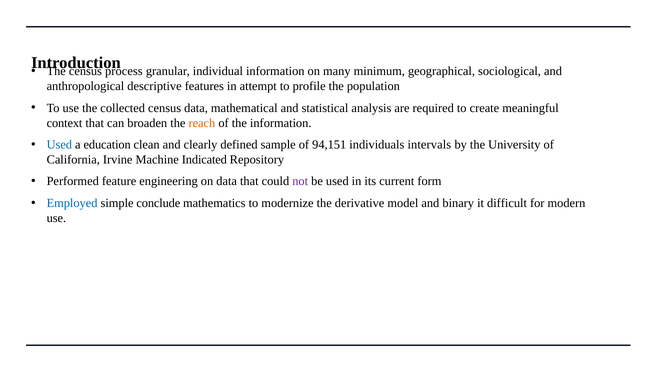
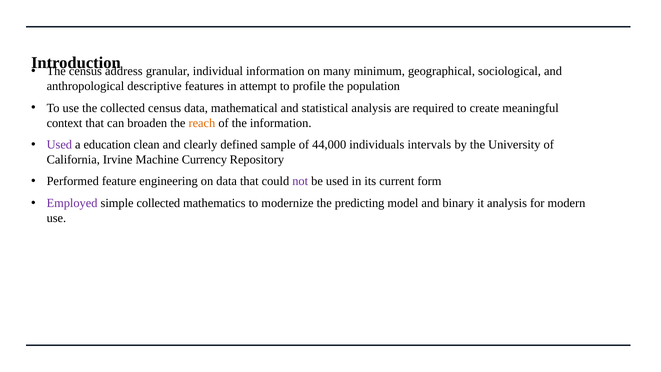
process: process -> address
Used at (59, 145) colour: blue -> purple
94,151: 94,151 -> 44,000
Indicated: Indicated -> Currency
Employed colour: blue -> purple
simple conclude: conclude -> collected
derivative: derivative -> predicting
it difficult: difficult -> analysis
